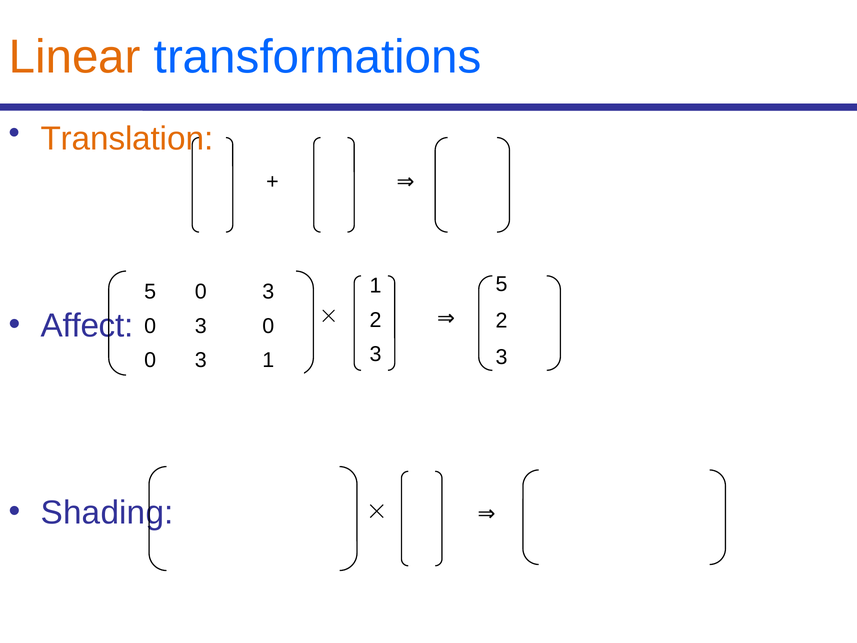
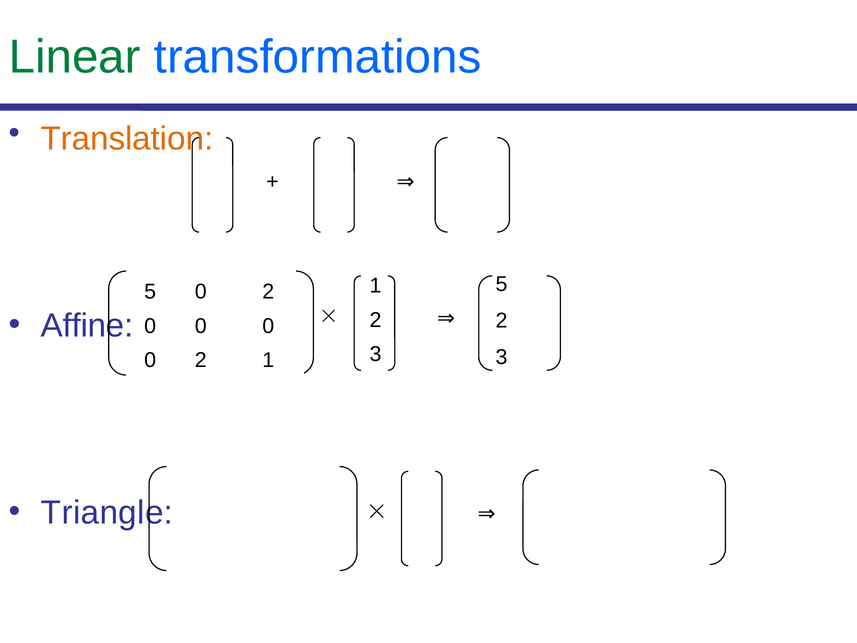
Linear colour: orange -> green
5 0 3: 3 -> 2
Affect: Affect -> Affine
3 at (201, 326): 3 -> 0
3 at (201, 360): 3 -> 2
Shading: Shading -> Triangle
